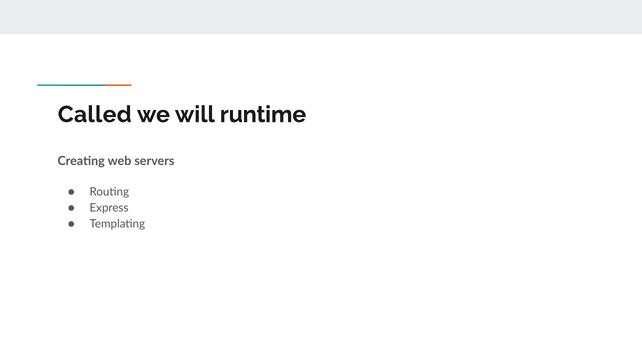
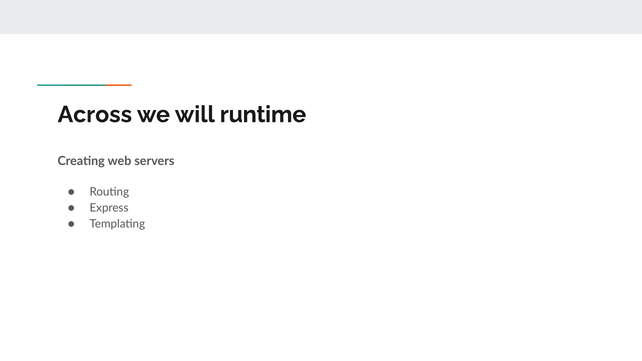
Called: Called -> Across
